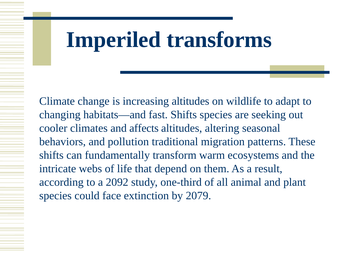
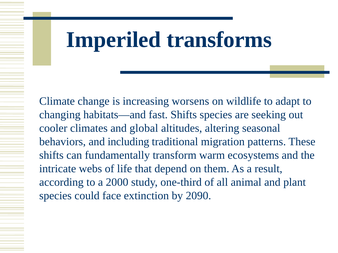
increasing altitudes: altitudes -> worsens
affects: affects -> global
pollution: pollution -> including
2092: 2092 -> 2000
2079: 2079 -> 2090
